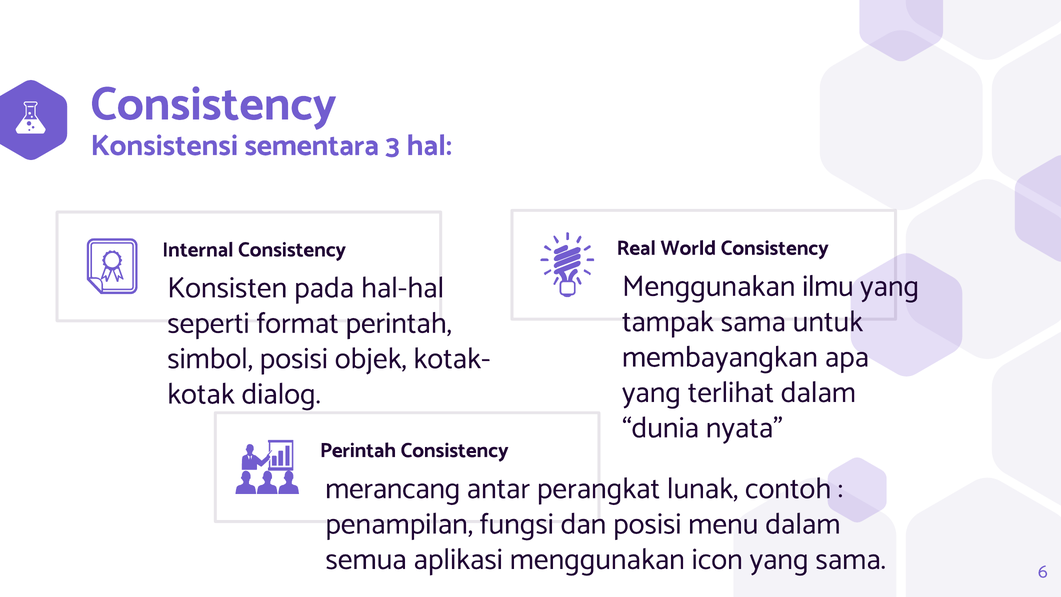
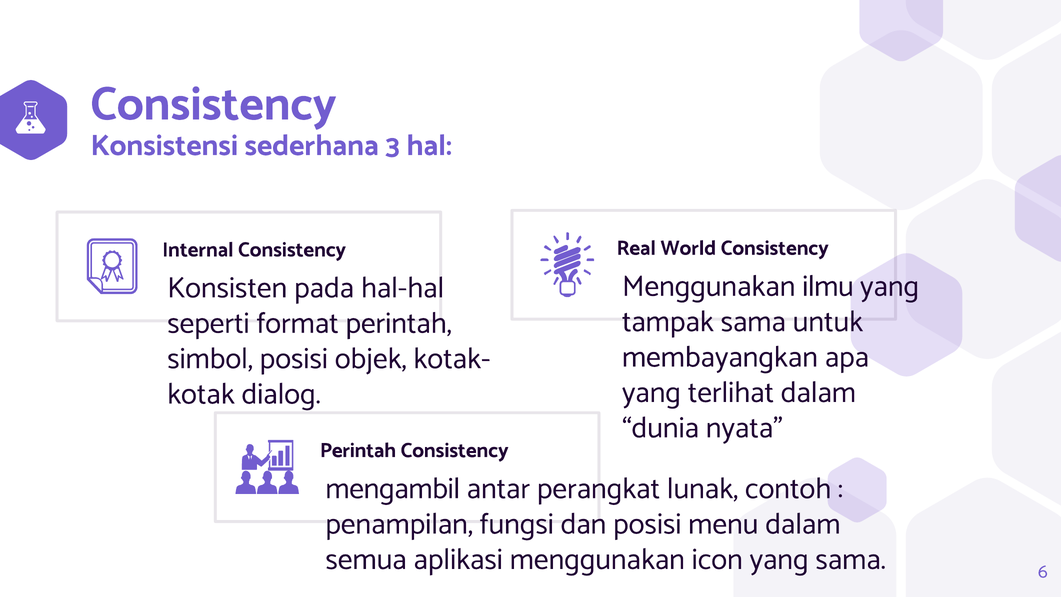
sementara: sementara -> sederhana
merancang: merancang -> mengambil
